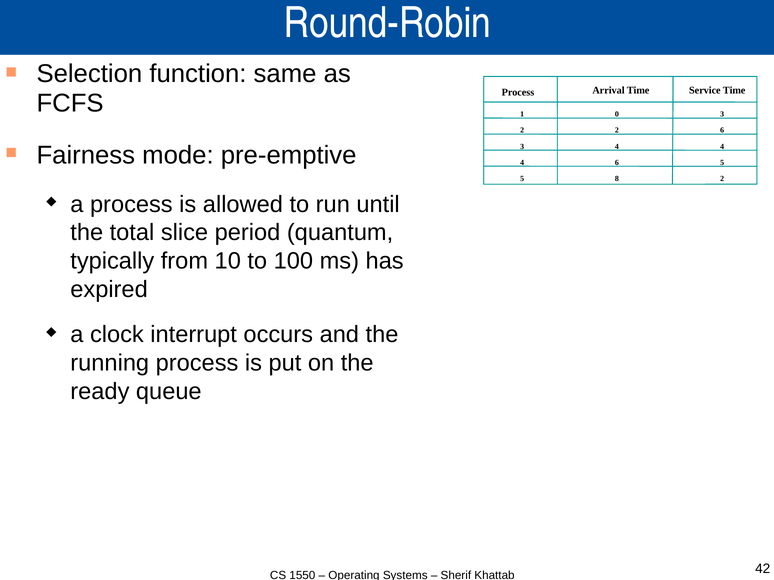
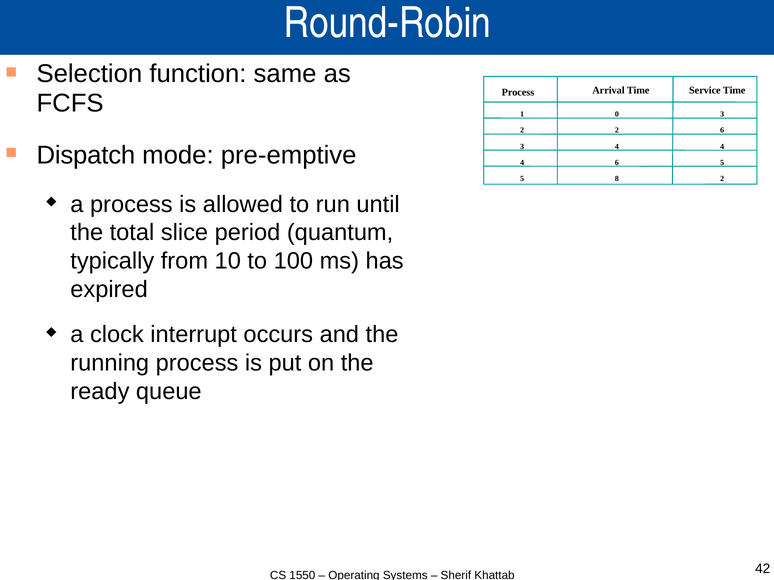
Fairness: Fairness -> Dispatch
